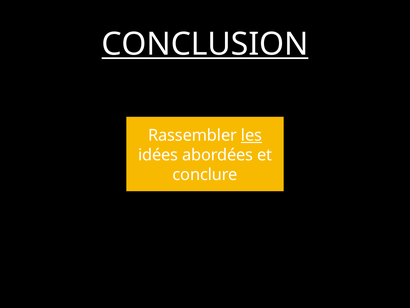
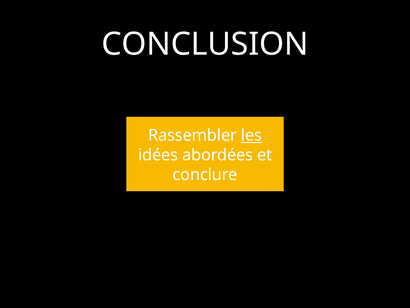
CONCLUSION underline: present -> none
